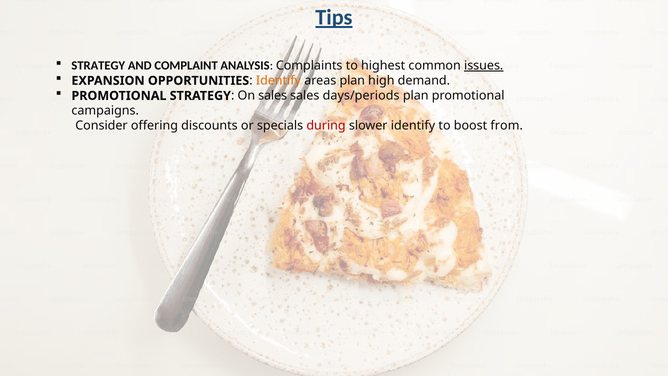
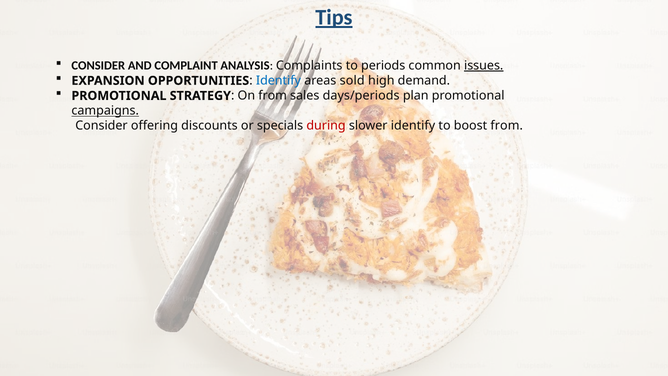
STRATEGY at (98, 66): STRATEGY -> CONSIDER
highest: highest -> periods
Identify at (278, 81) colour: orange -> blue
areas plan: plan -> sold
On sales: sales -> from
campaigns underline: none -> present
